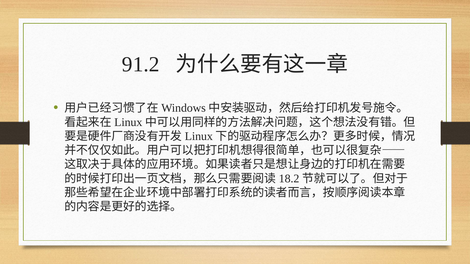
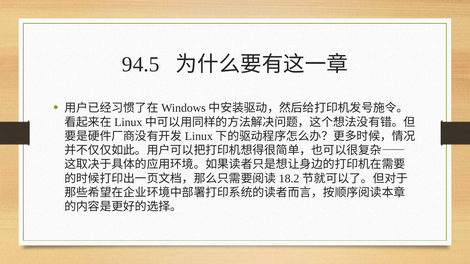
91.2: 91.2 -> 94.5
